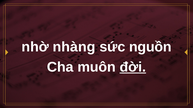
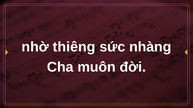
nhàng: nhàng -> thiêng
nguồn: nguồn -> nhàng
đời underline: present -> none
